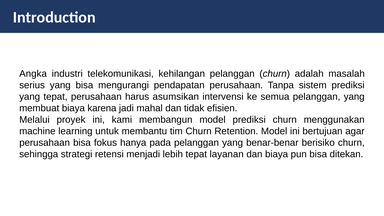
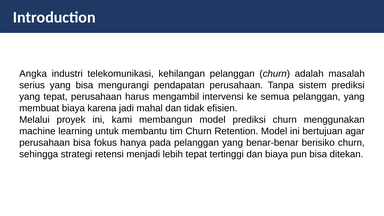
asumsikan: asumsikan -> mengambil
layanan: layanan -> tertinggi
